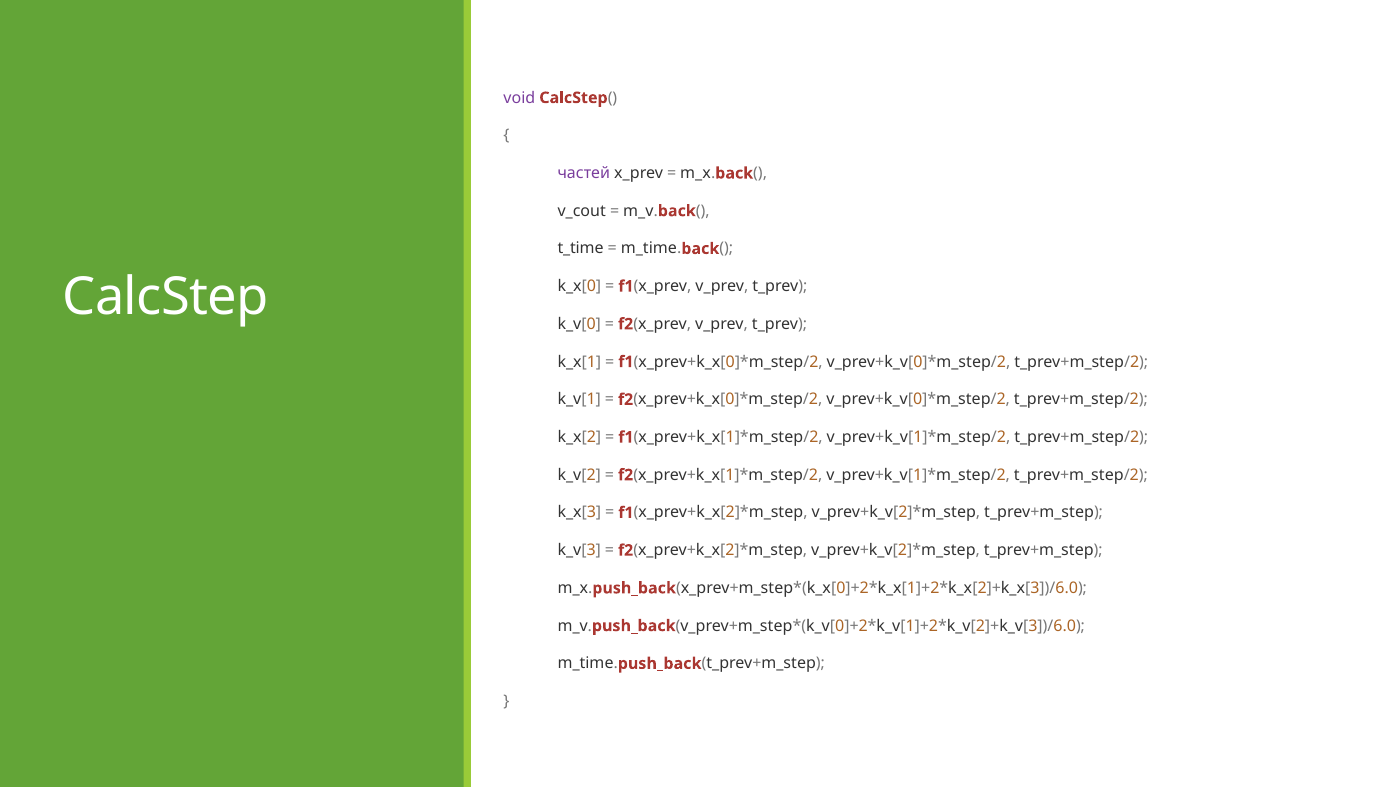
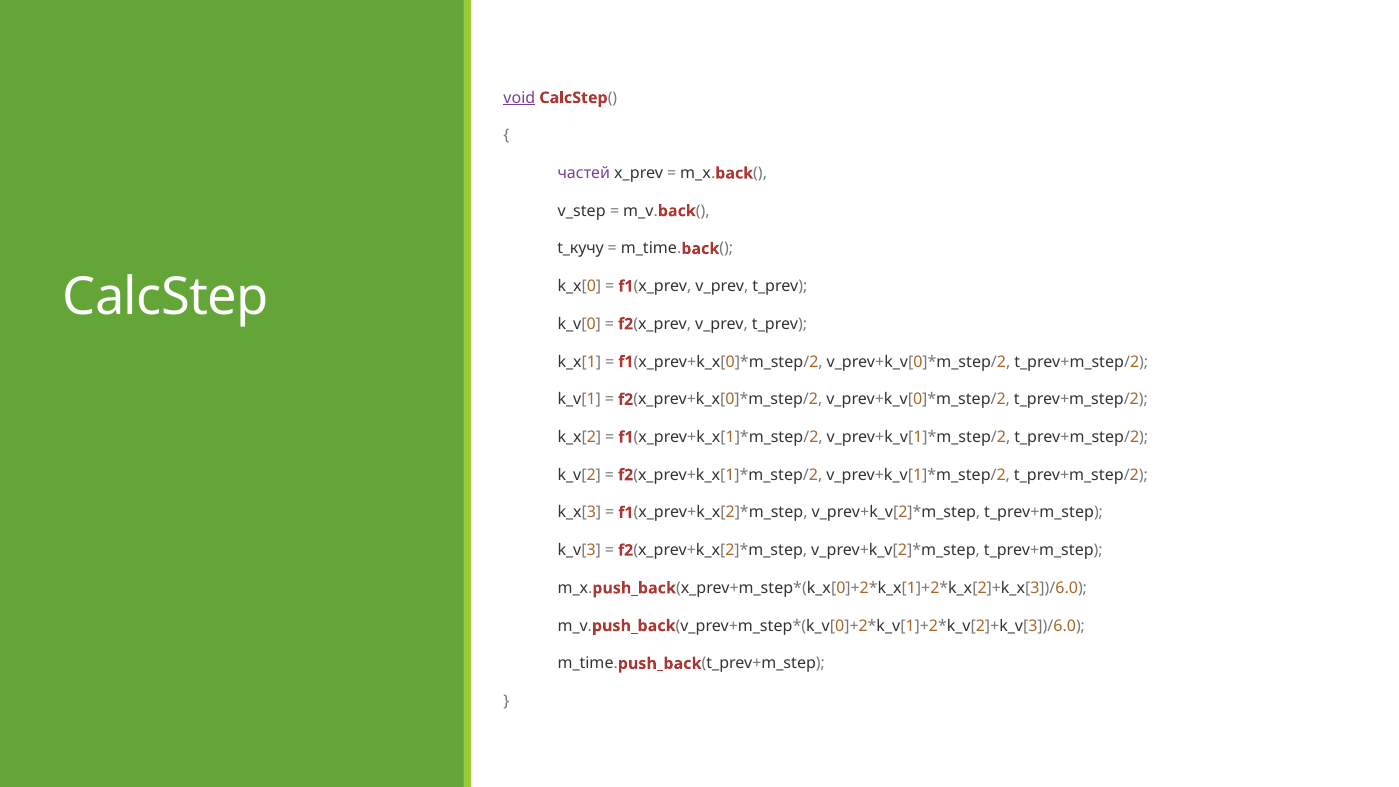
void underline: none -> present
v_cout: v_cout -> v_step
t_time: t_time -> t_кучу
